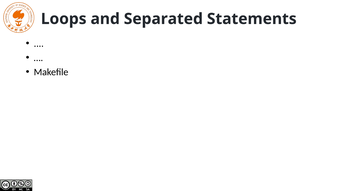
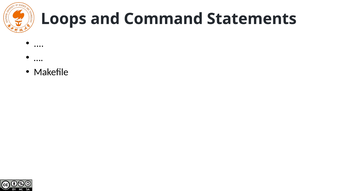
Separated: Separated -> Command
